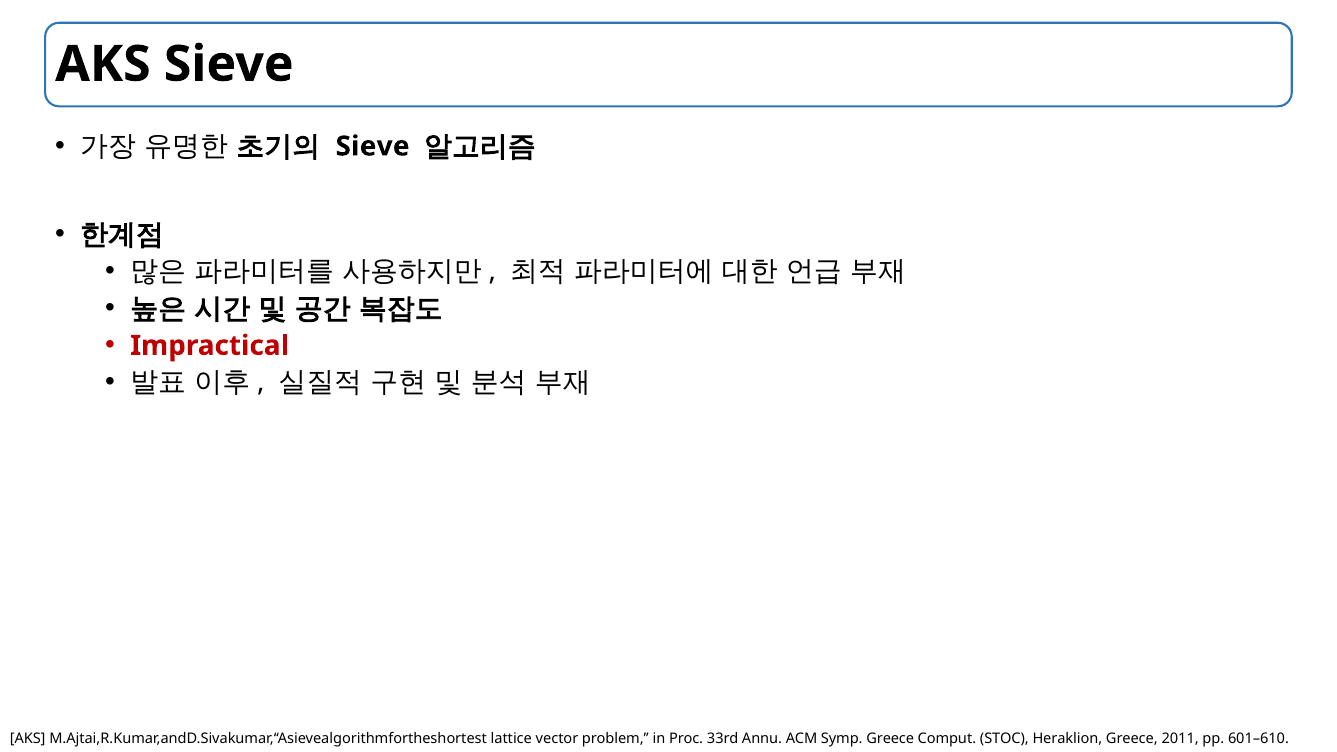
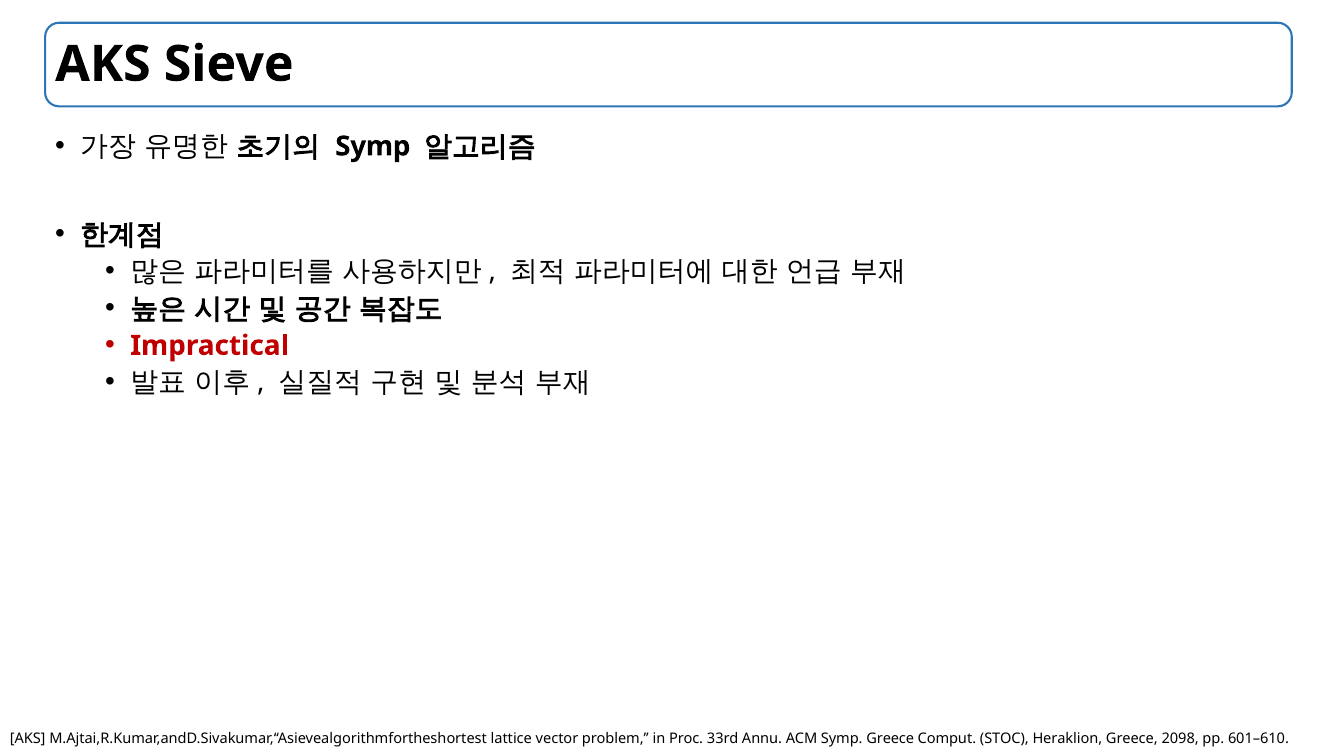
Sieve at (373, 146): Sieve -> Symp
2011: 2011 -> 2098
